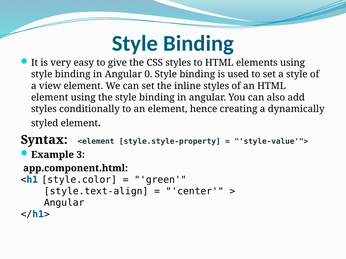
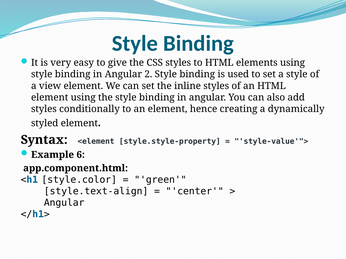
0: 0 -> 2
3: 3 -> 6
